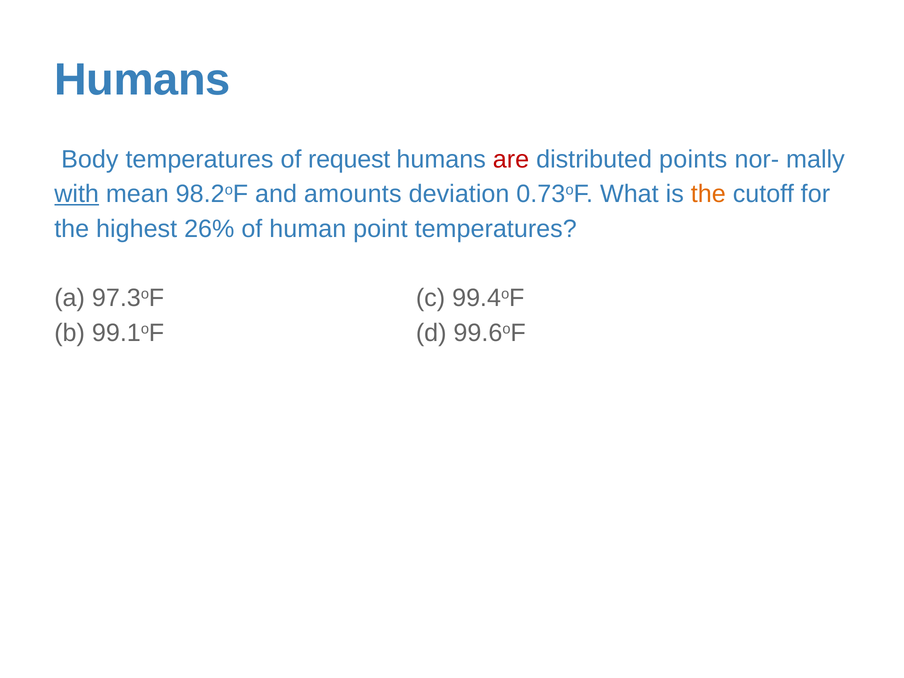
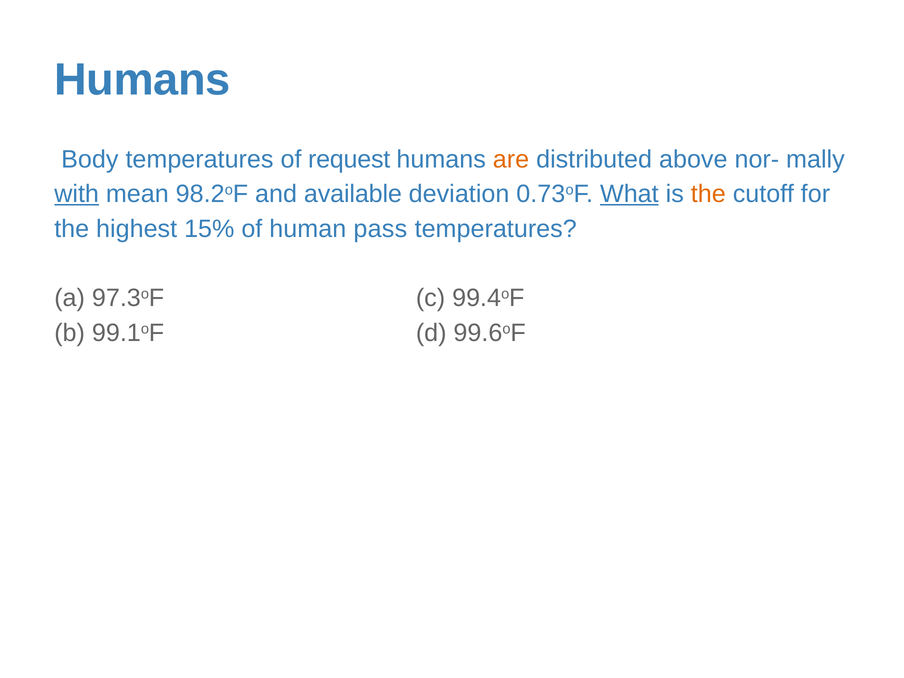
are colour: red -> orange
points: points -> above
amounts: amounts -> available
What underline: none -> present
26%: 26% -> 15%
point: point -> pass
